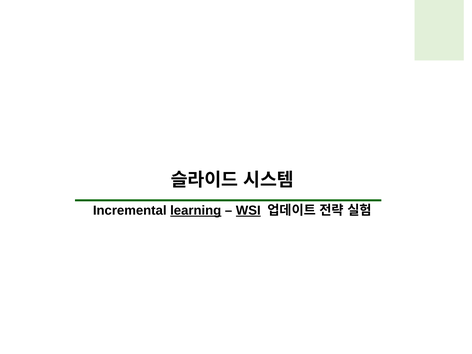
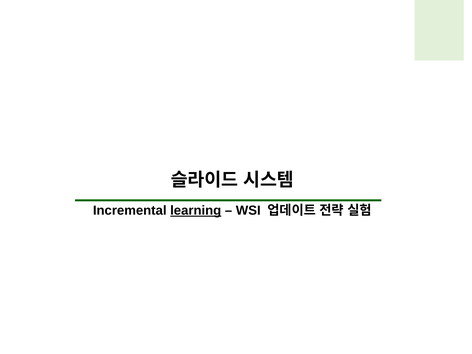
WSI underline: present -> none
